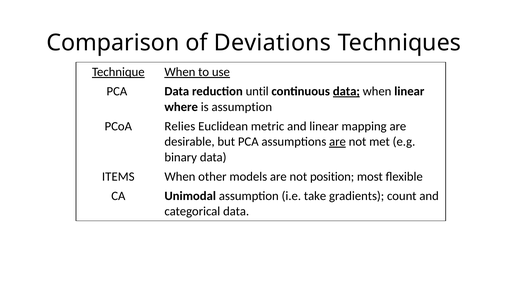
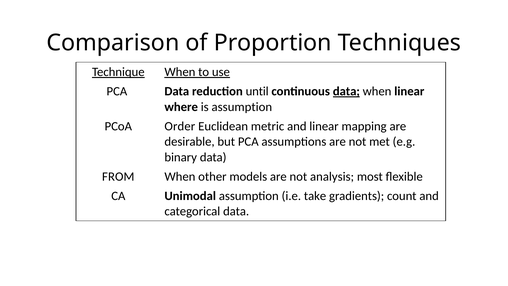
Deviations: Deviations -> Proportion
Relies: Relies -> Order
are at (338, 142) underline: present -> none
ITEMS: ITEMS -> FROM
position: position -> analysis
